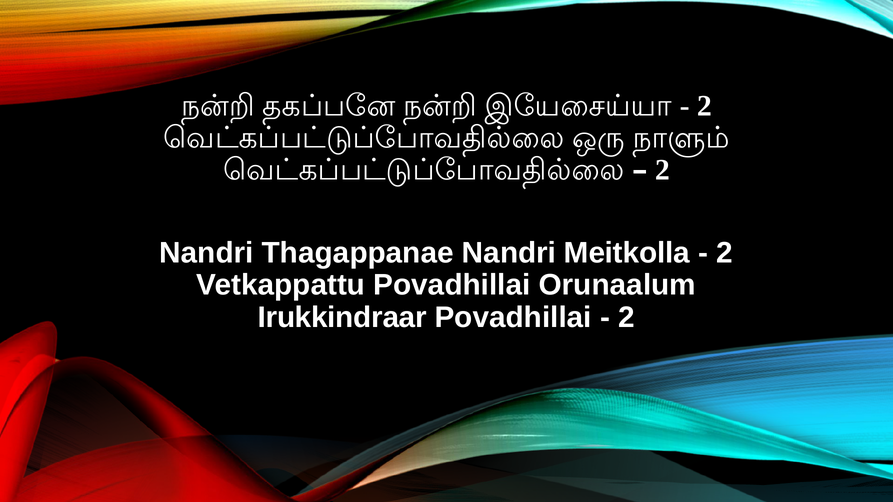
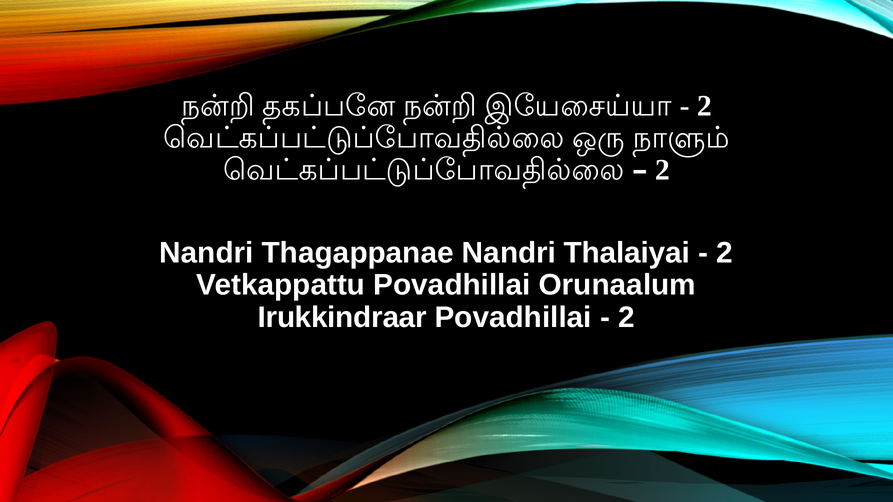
Meitkolla: Meitkolla -> Thalaiyai
